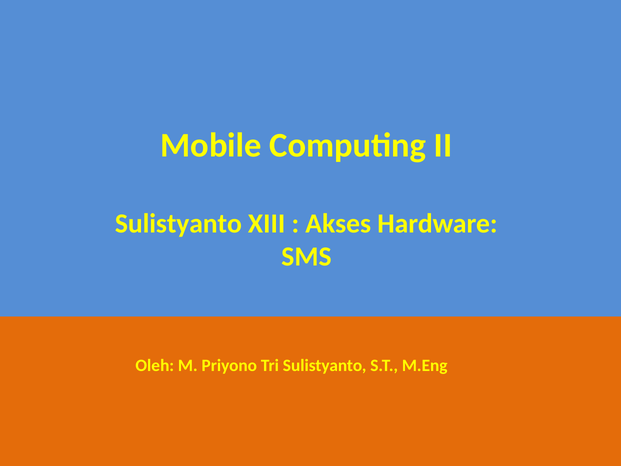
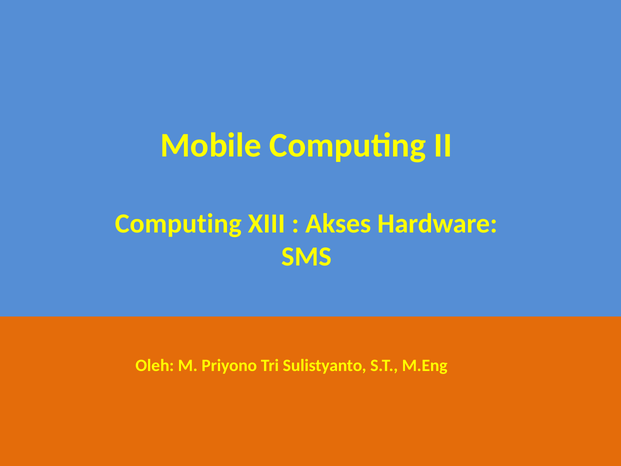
Sulistyanto at (178, 223): Sulistyanto -> Computing
